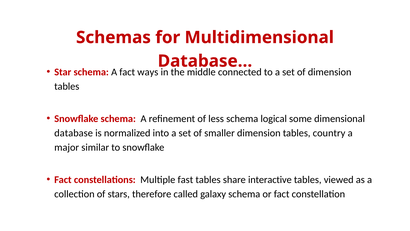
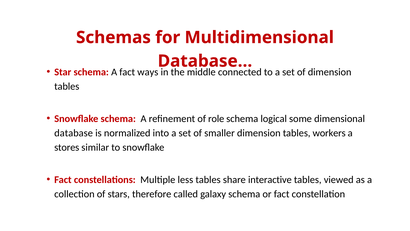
less: less -> role
country: country -> workers
major: major -> stores
fast: fast -> less
